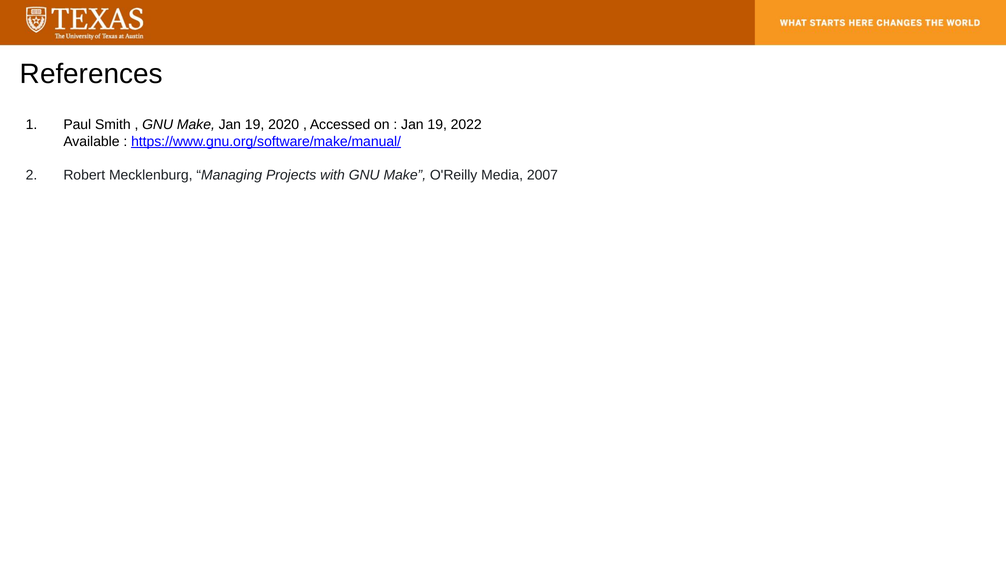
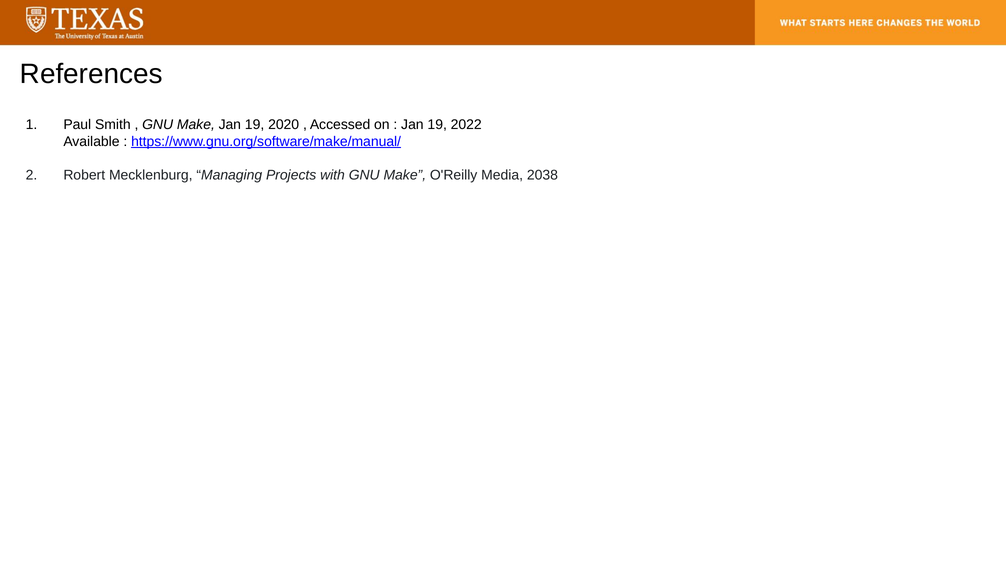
2007: 2007 -> 2038
